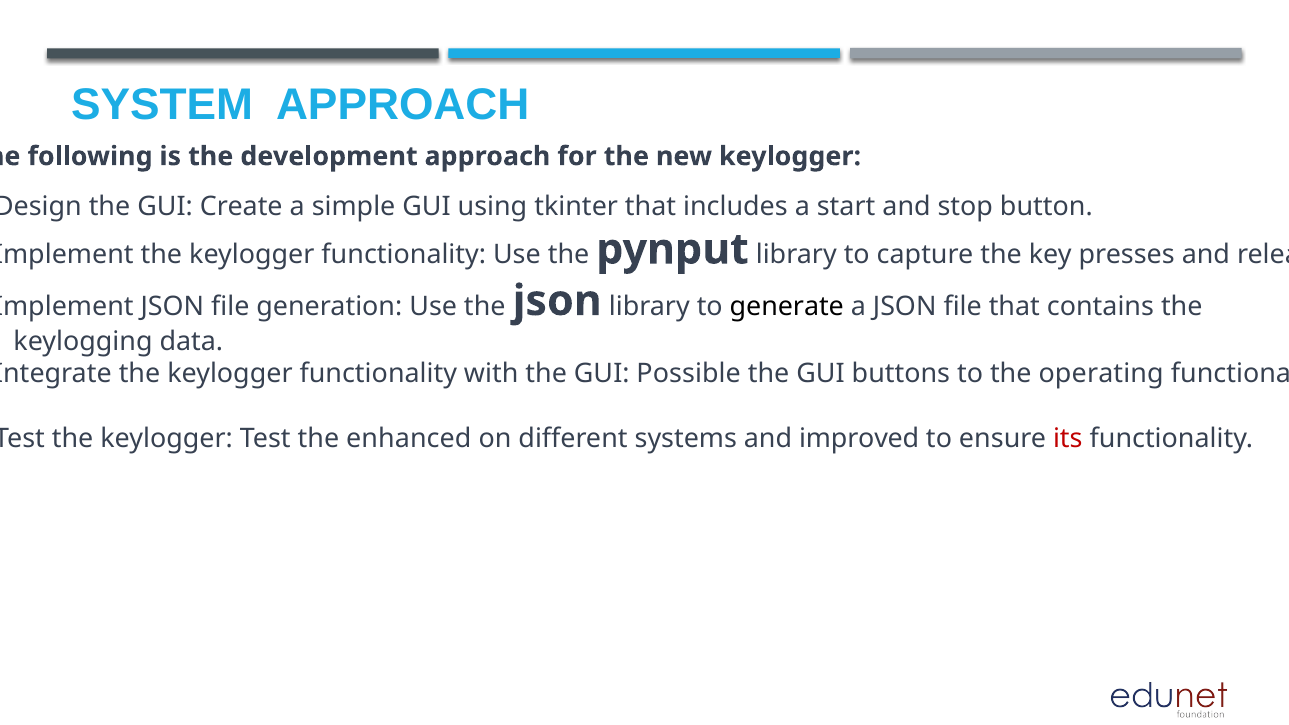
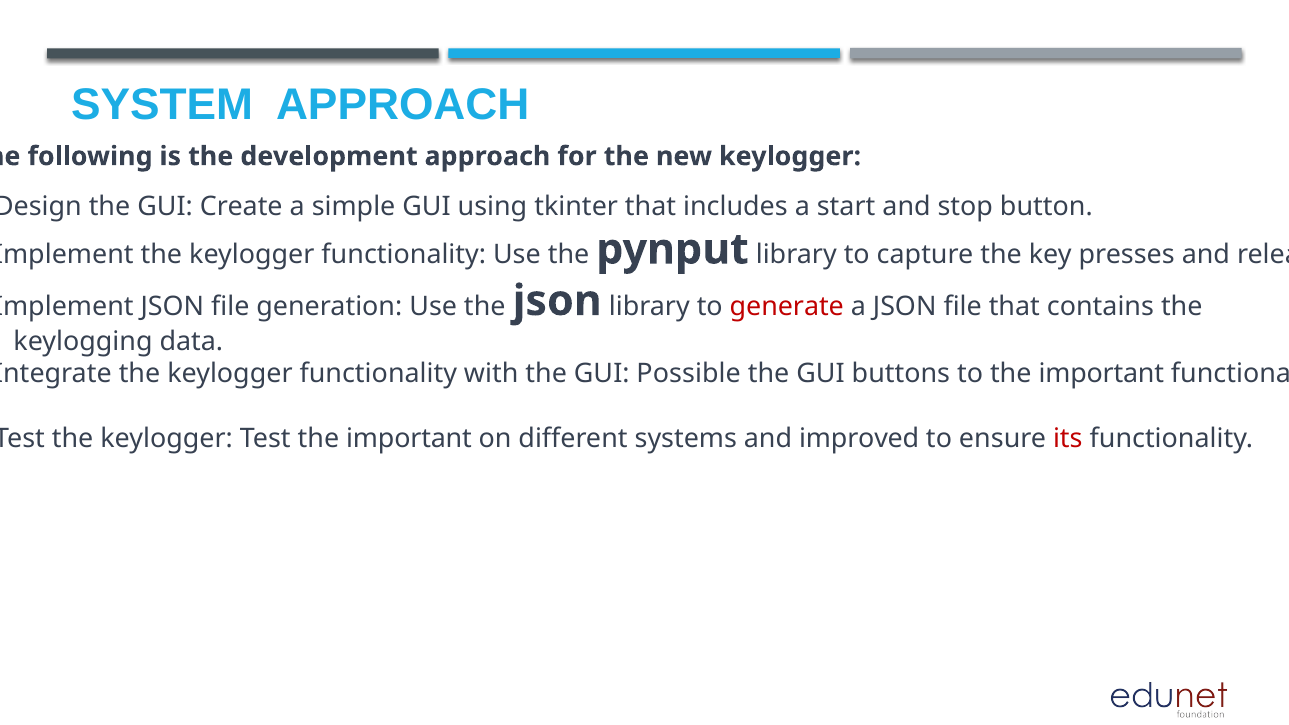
generate colour: black -> red
to the operating: operating -> important
Test the enhanced: enhanced -> important
